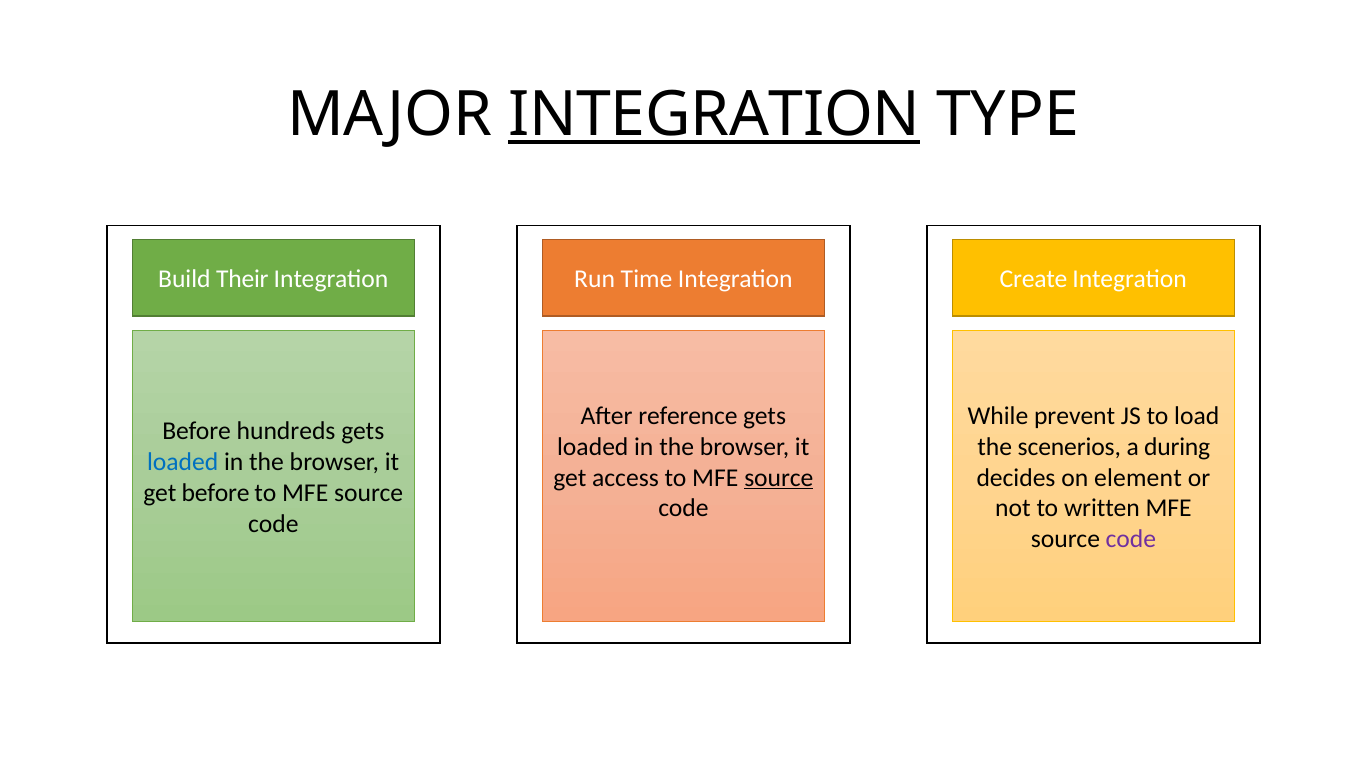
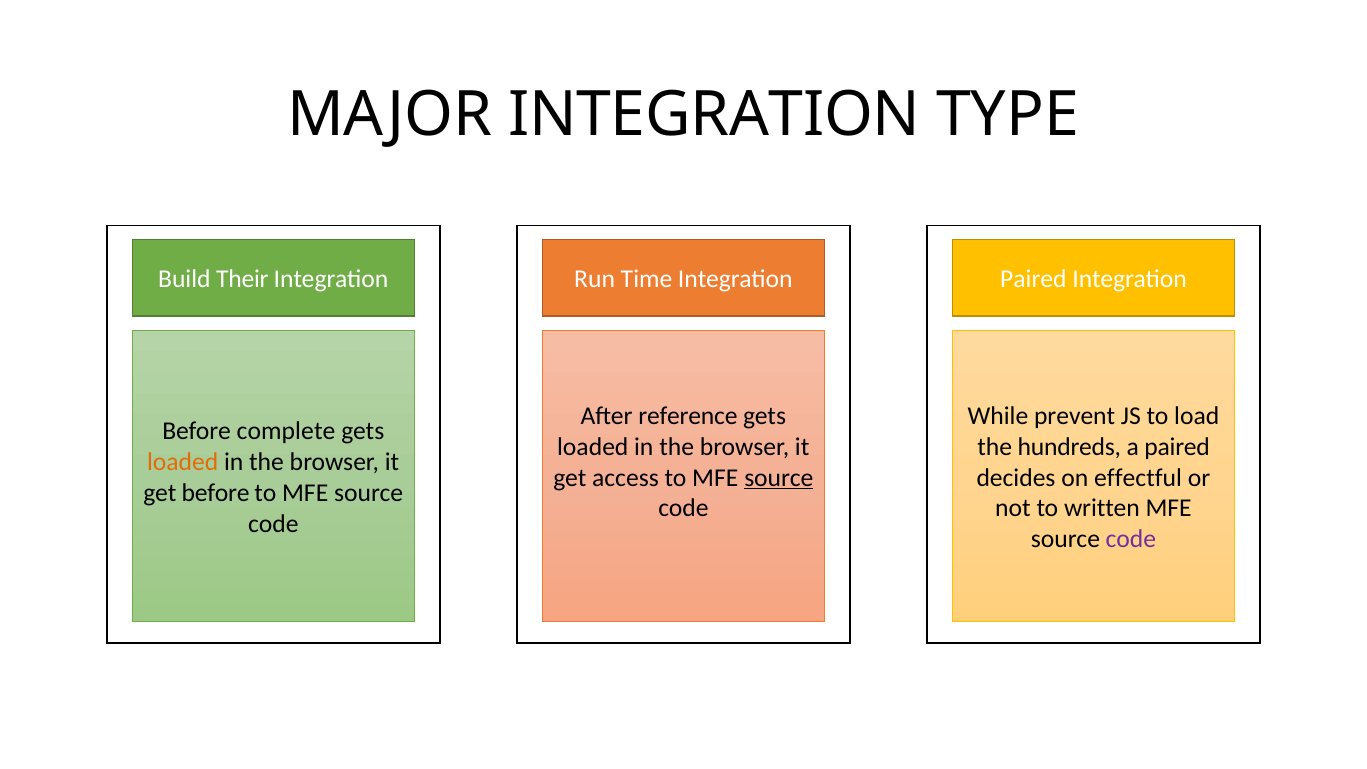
INTEGRATION at (714, 115) underline: present -> none
Create at (1034, 279): Create -> Paired
hundreds: hundreds -> complete
scenerios: scenerios -> hundreds
a during: during -> paired
loaded at (183, 462) colour: blue -> orange
element: element -> effectful
